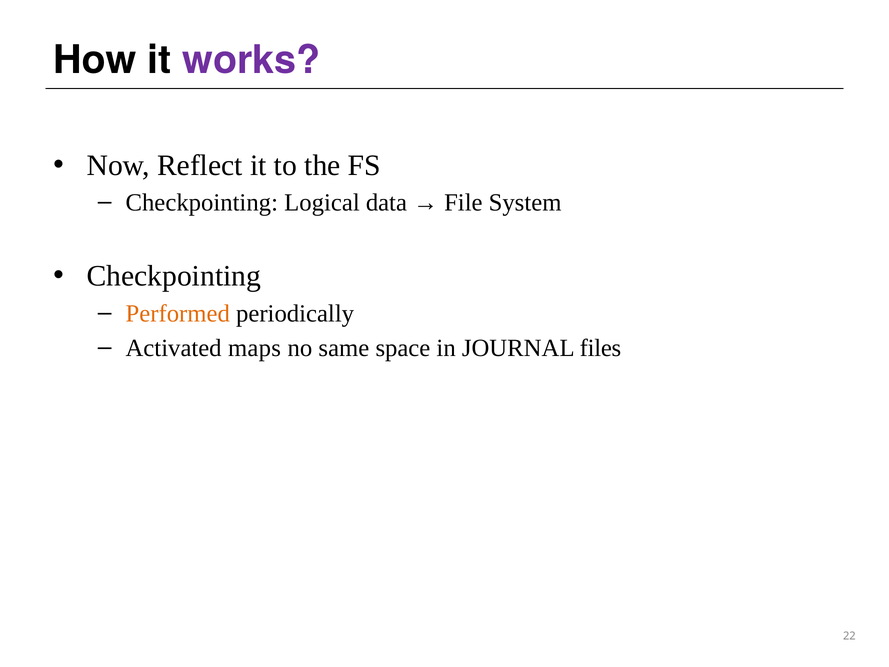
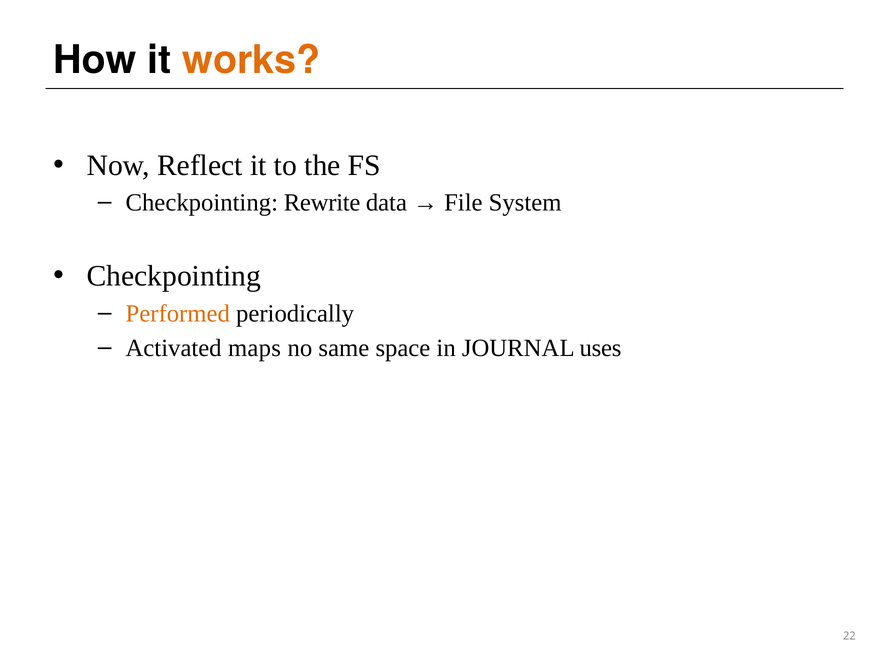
works colour: purple -> orange
Logical: Logical -> Rewrite
files: files -> uses
